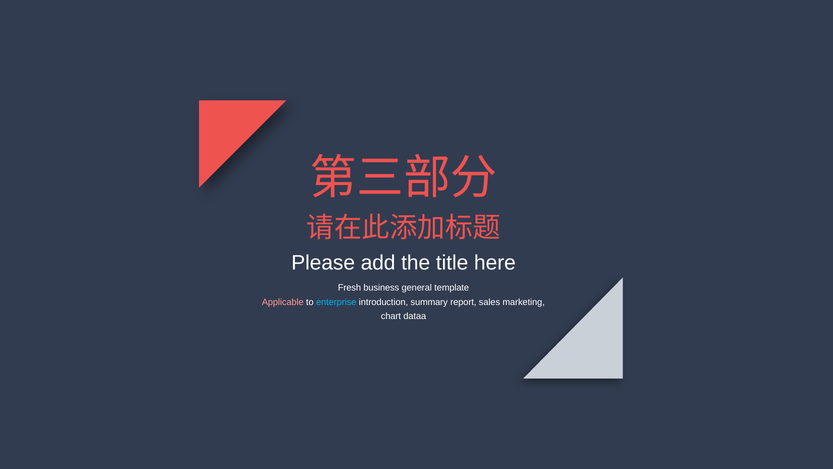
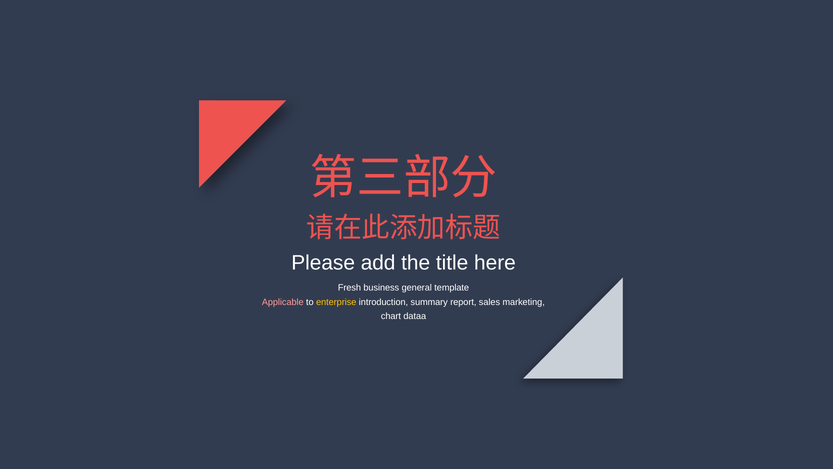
enterprise colour: light blue -> yellow
